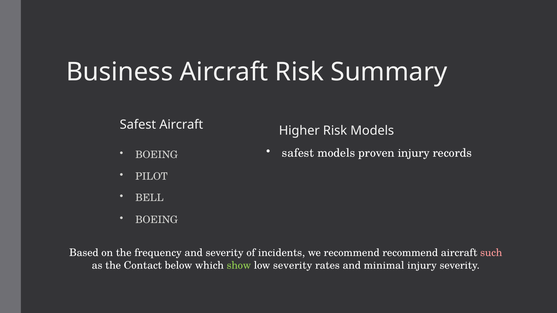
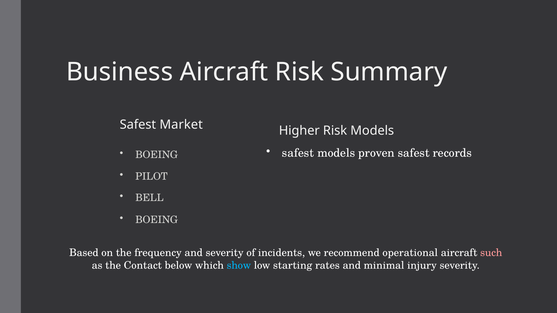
Safest Aircraft: Aircraft -> Market
proven injury: injury -> safest
recommend recommend: recommend -> operational
show colour: light green -> light blue
low severity: severity -> starting
